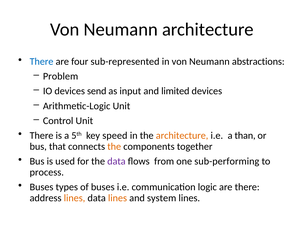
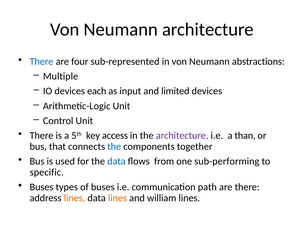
Problem: Problem -> Multiple
send: send -> each
speed: speed -> access
architecture at (182, 136) colour: orange -> purple
the at (114, 147) colour: orange -> blue
data at (116, 161) colour: purple -> blue
process: process -> specific
logic: logic -> path
system: system -> william
